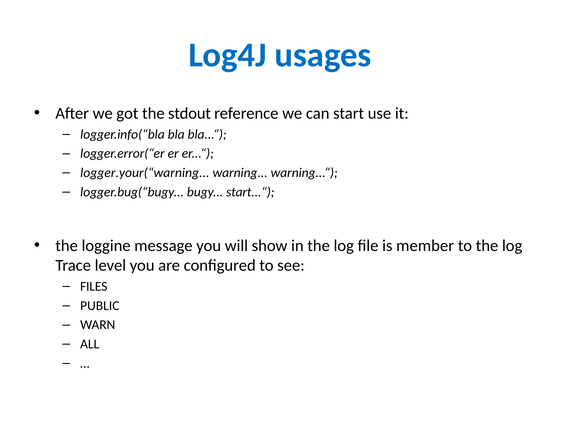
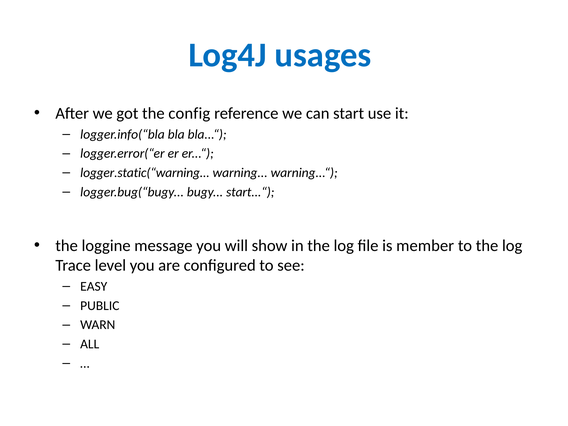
stdout: stdout -> config
logger.your(“warning: logger.your(“warning -> logger.static(“warning
FILES: FILES -> EASY
